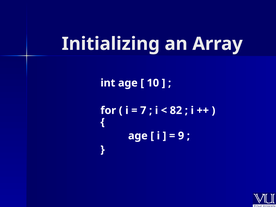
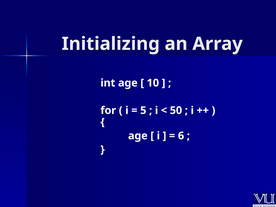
7: 7 -> 5
82: 82 -> 50
9: 9 -> 6
